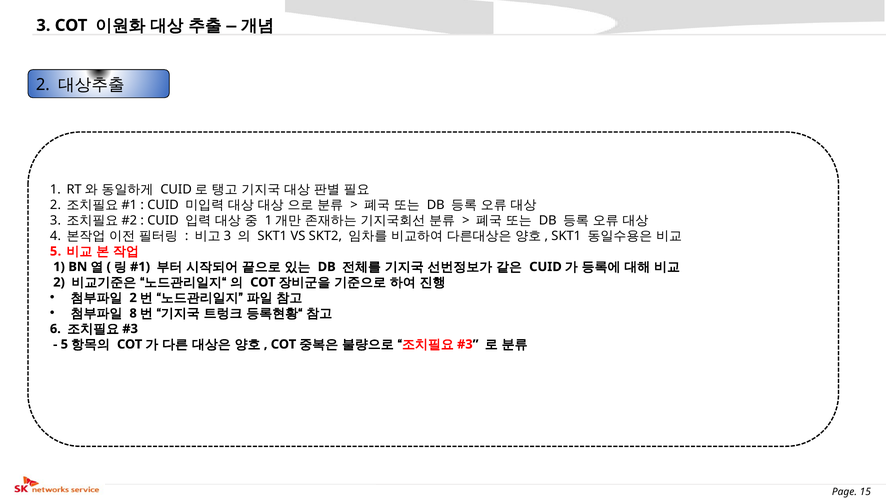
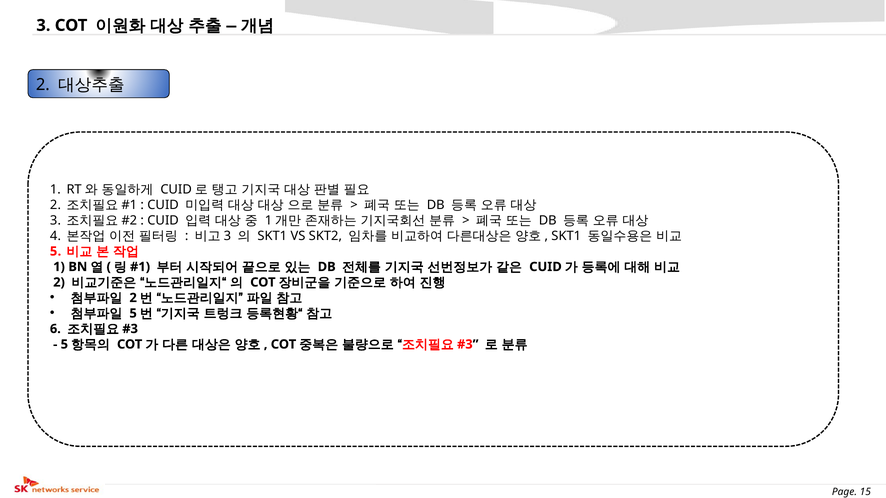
8 at (133, 314): 8 -> 5
